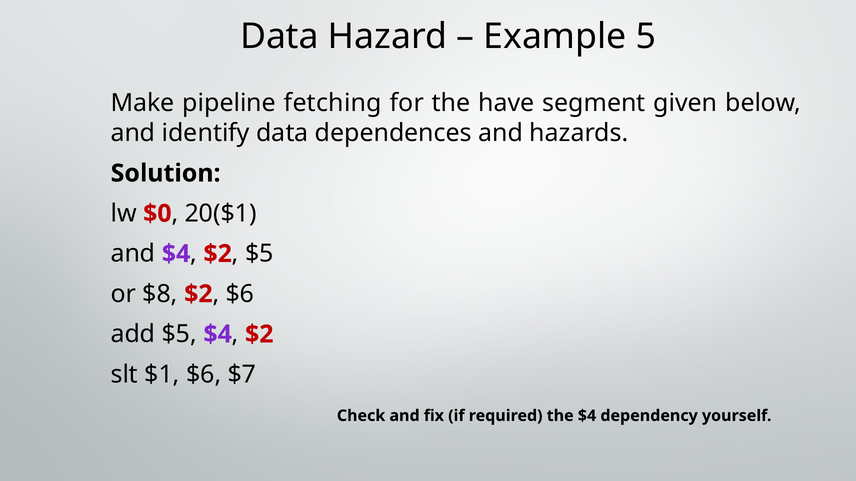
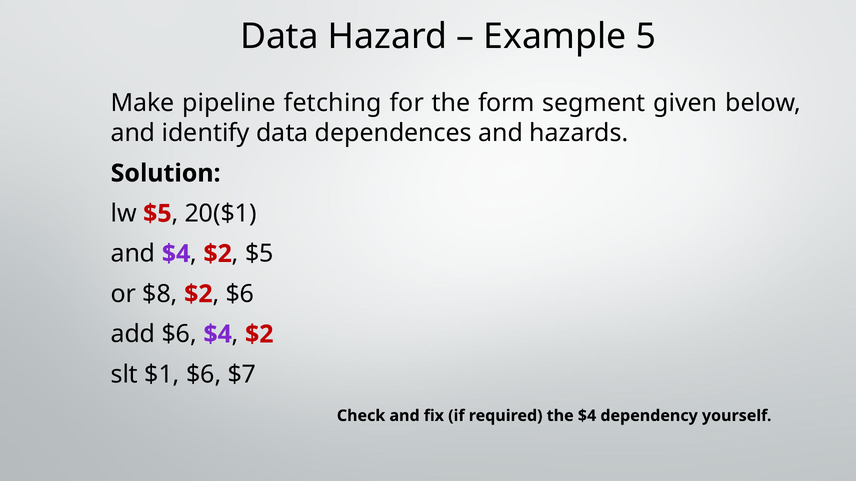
have: have -> form
lw $0: $0 -> $5
add $5: $5 -> $6
